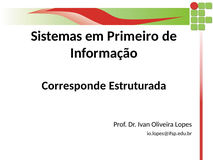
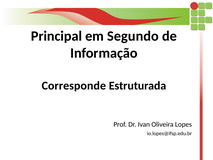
Sistemas: Sistemas -> Principal
Primeiro: Primeiro -> Segundo
